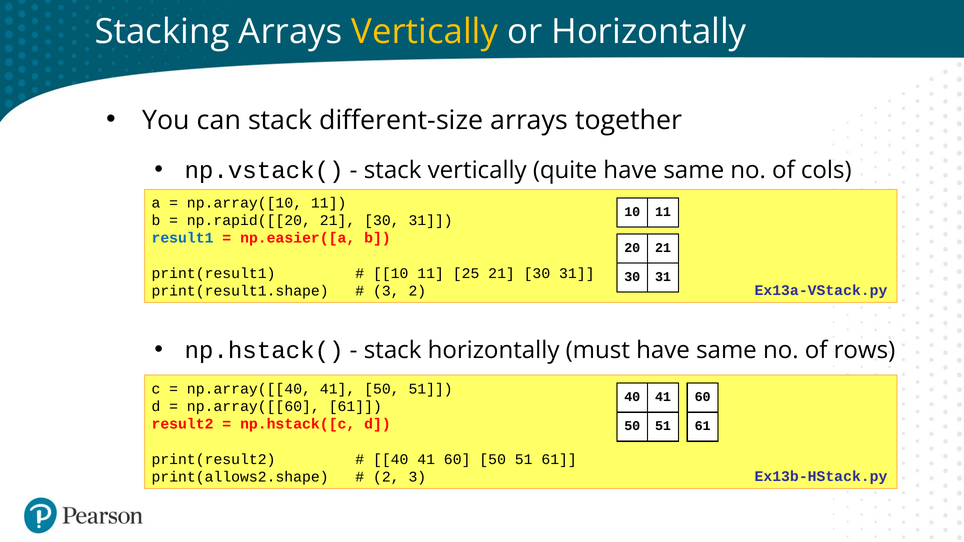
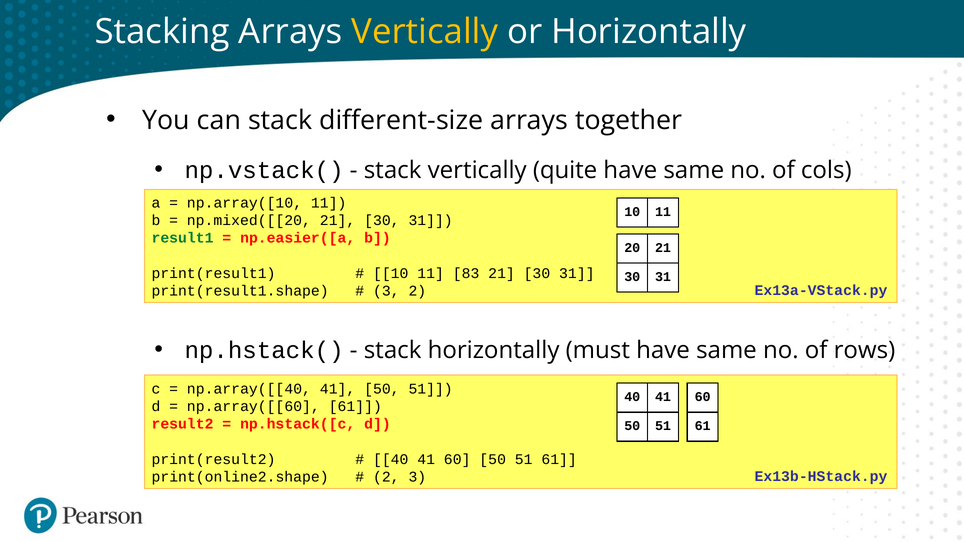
np.rapid([[20: np.rapid([[20 -> np.mixed([[20
result1 colour: blue -> green
25: 25 -> 83
print(allows2.shape: print(allows2.shape -> print(online2.shape
